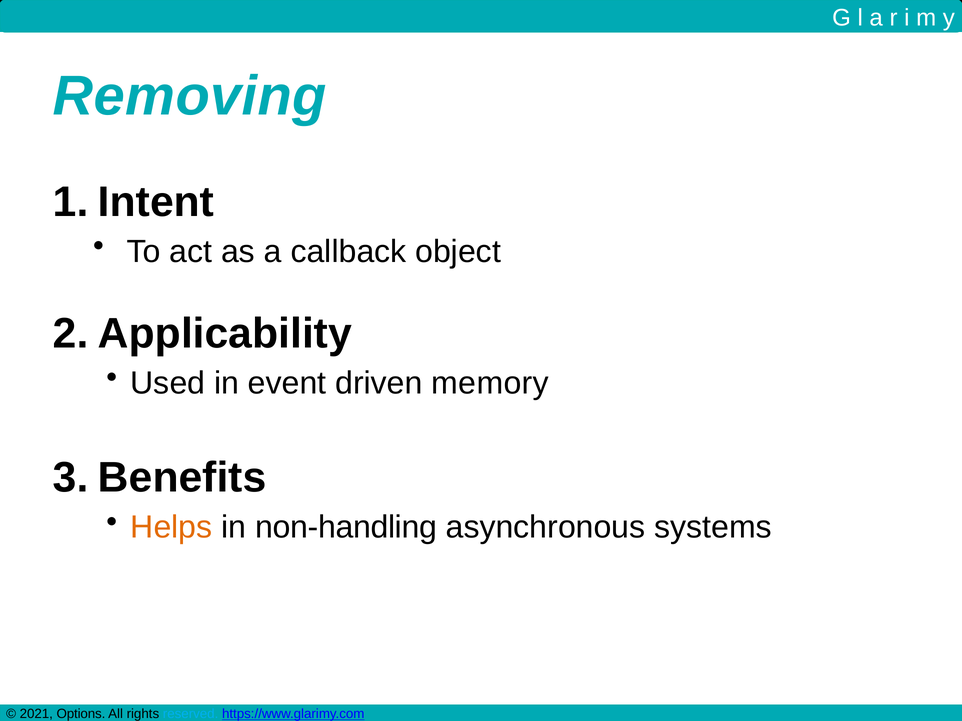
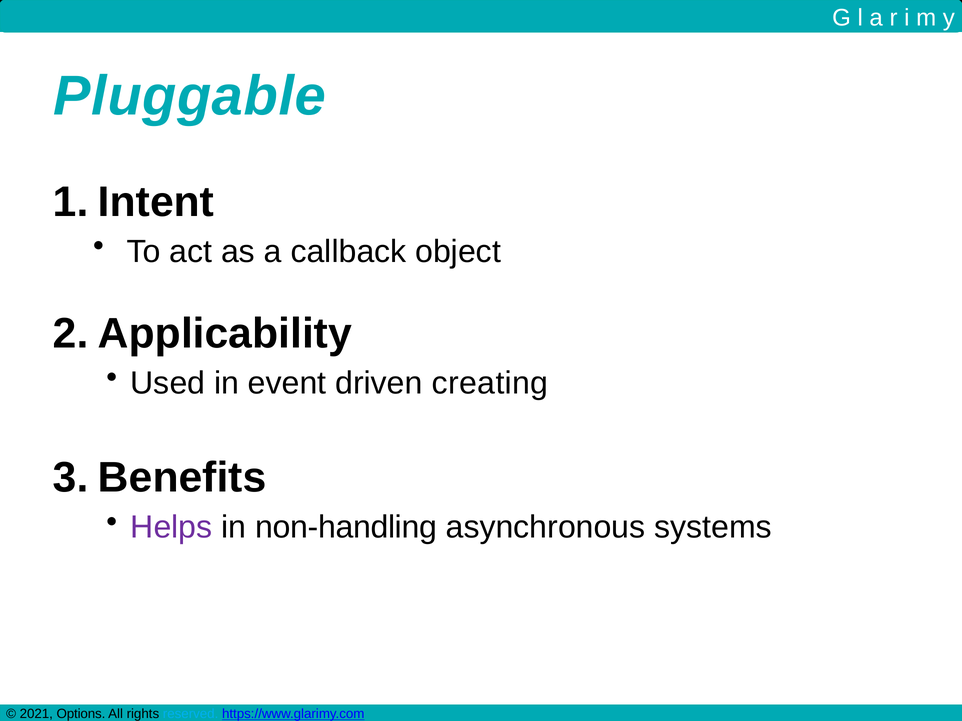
Removing: Removing -> Pluggable
memory: memory -> creating
Helps colour: orange -> purple
